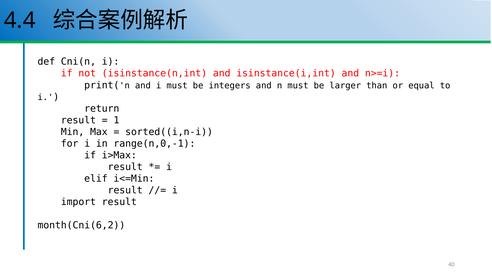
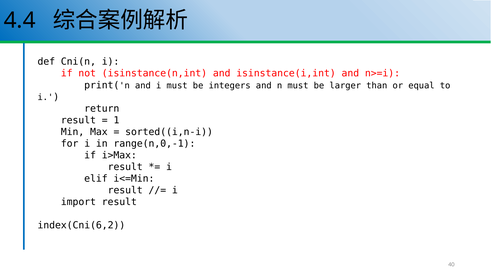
month(Cni(6,2: month(Cni(6,2 -> index(Cni(6,2
